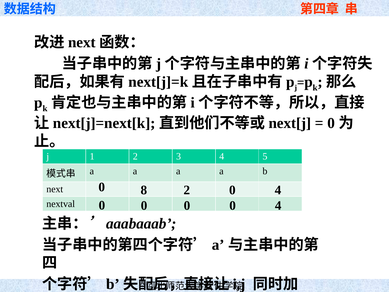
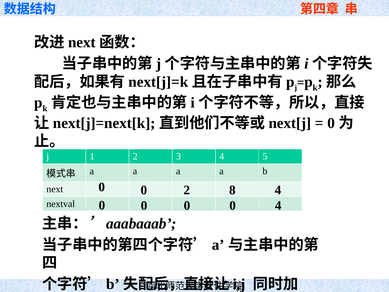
8 at (144, 190): 8 -> 0
2 0: 0 -> 8
